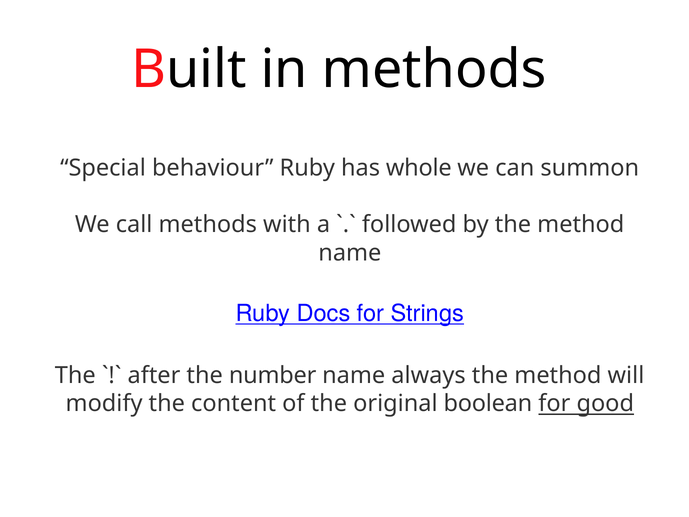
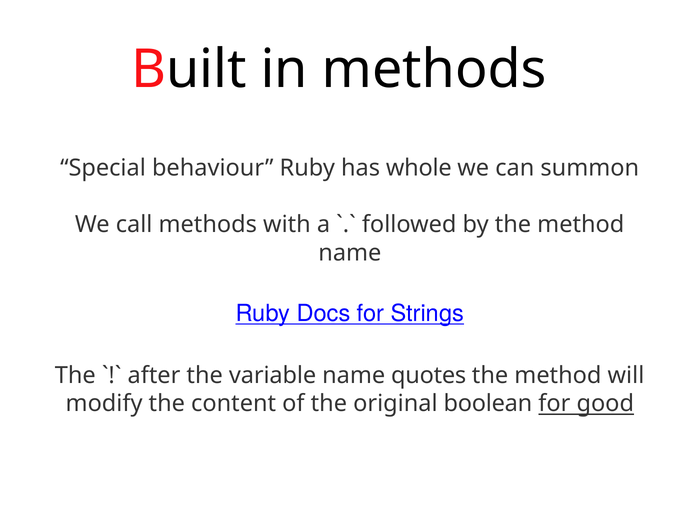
number: number -> variable
always: always -> quotes
